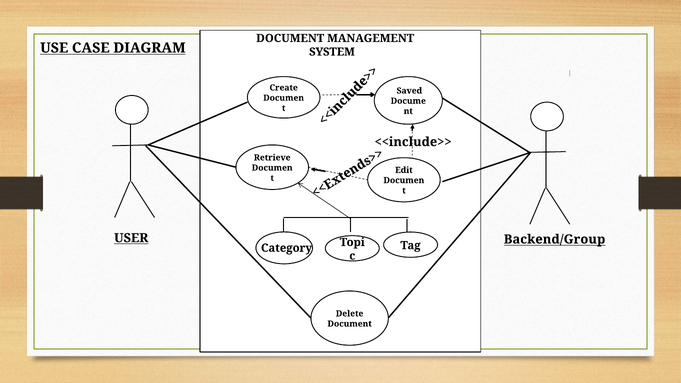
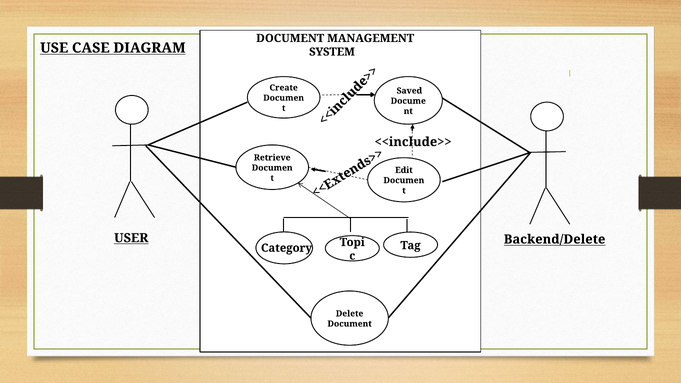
Backend/Group: Backend/Group -> Backend/Delete
